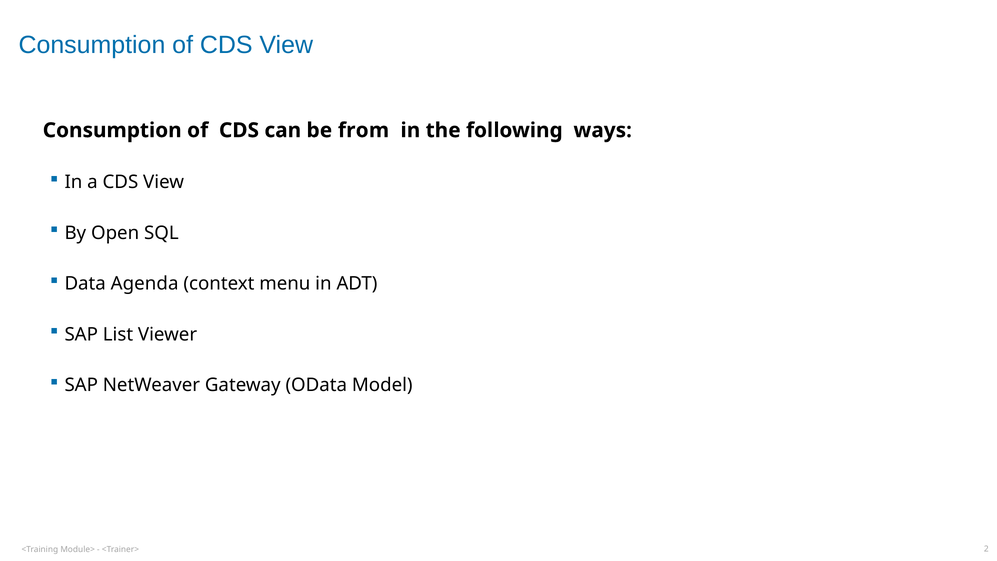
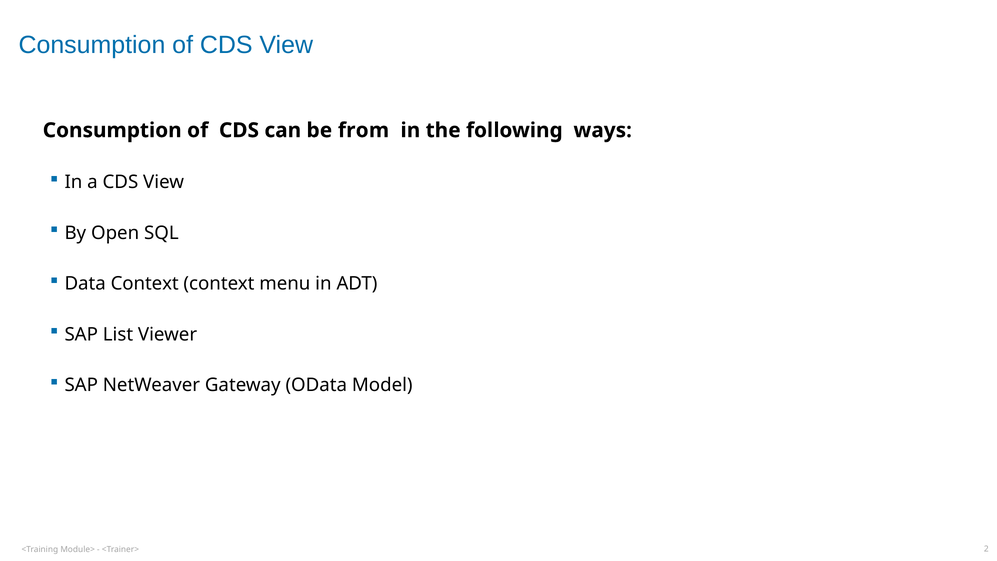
Data Agenda: Agenda -> Context
